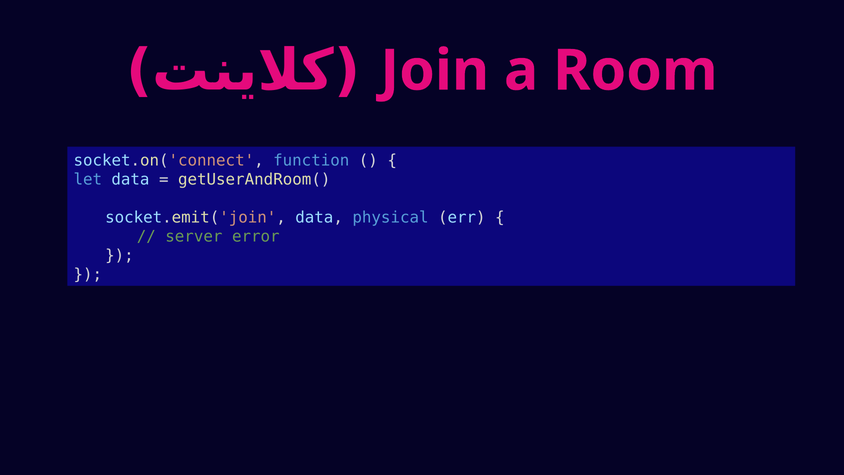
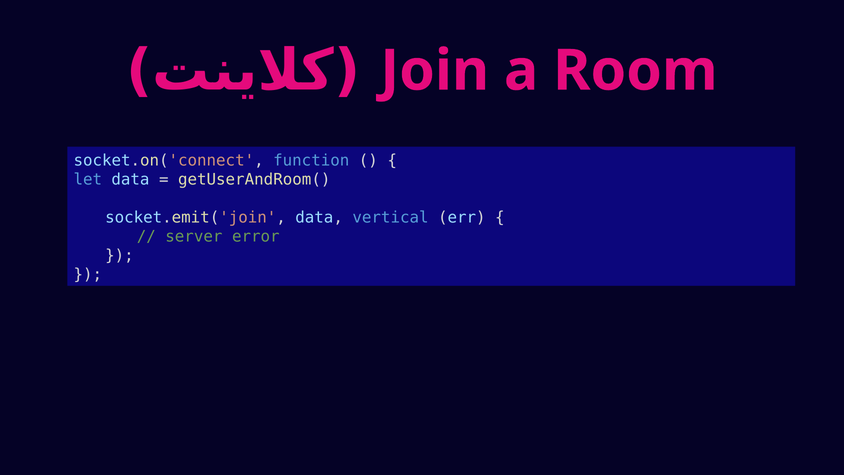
physical: physical -> vertical
